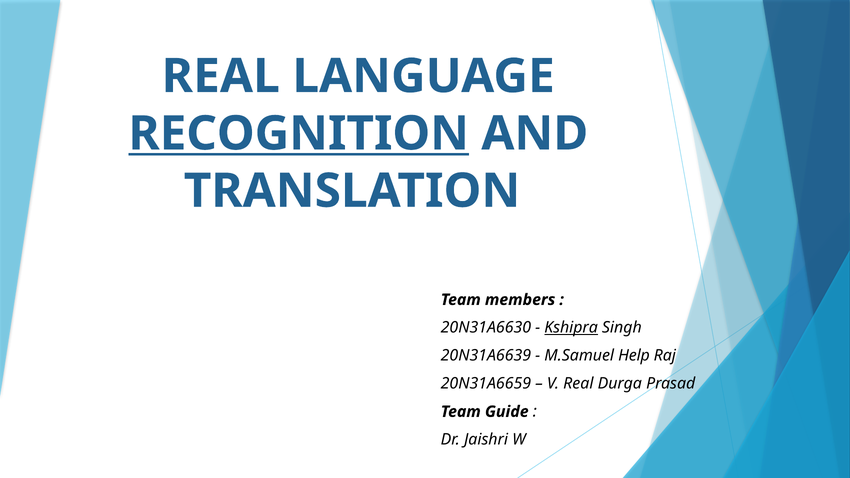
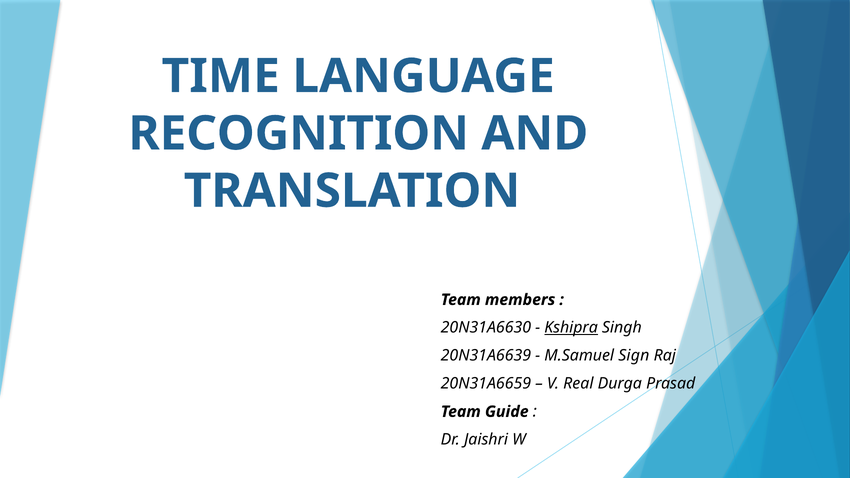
REAL at (221, 76): REAL -> TIME
RECOGNITION underline: present -> none
Help: Help -> Sign
